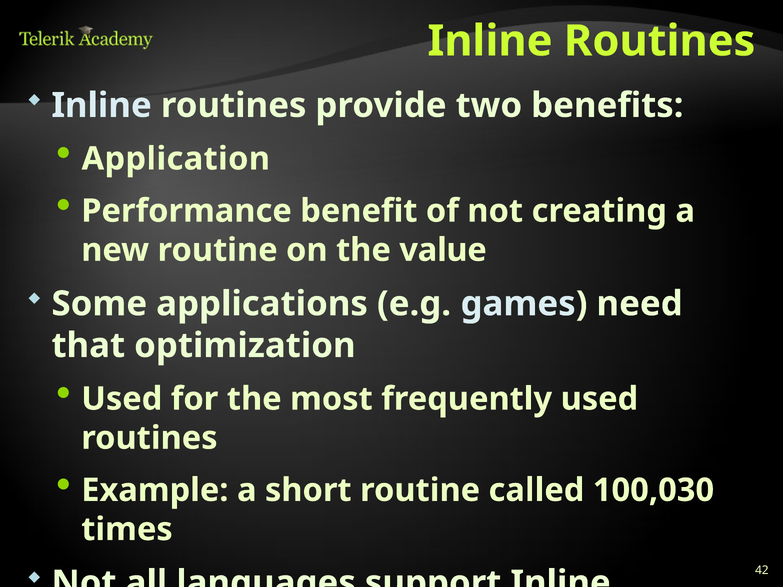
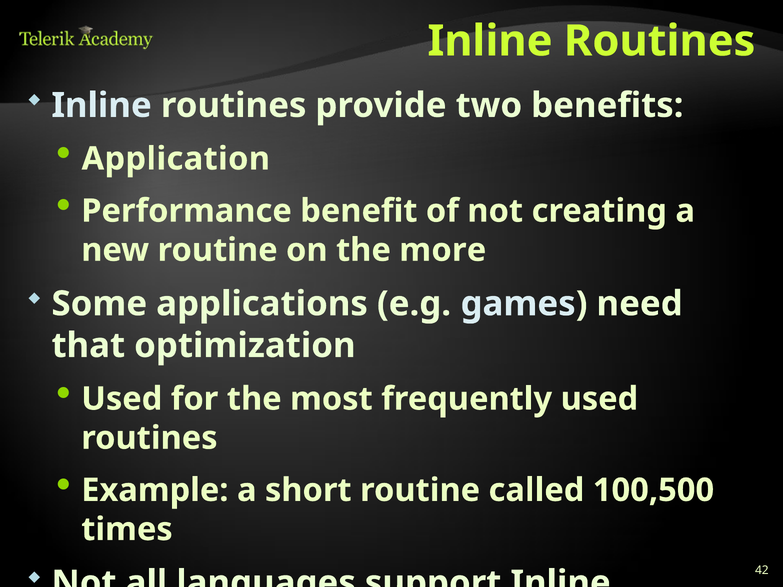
value: value -> more
100,030: 100,030 -> 100,500
